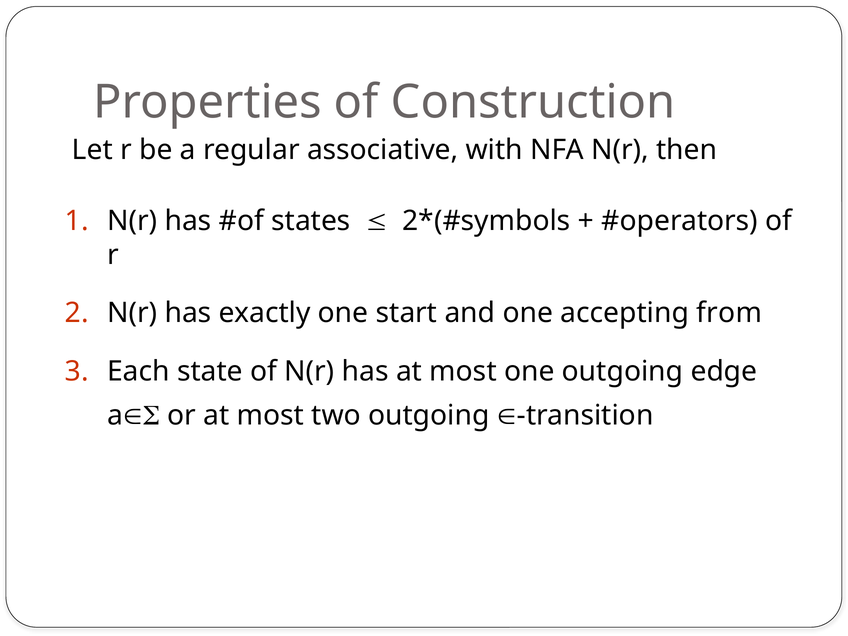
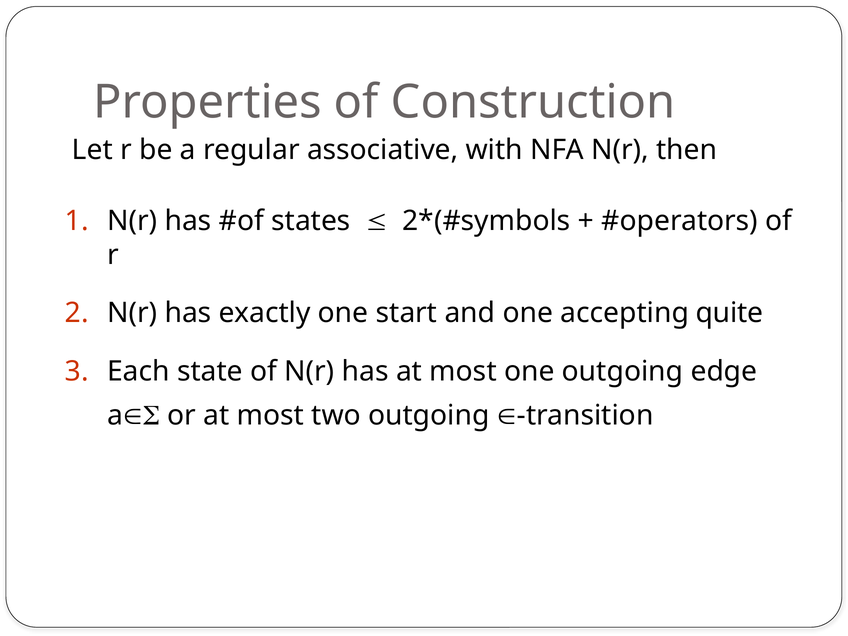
from: from -> quite
